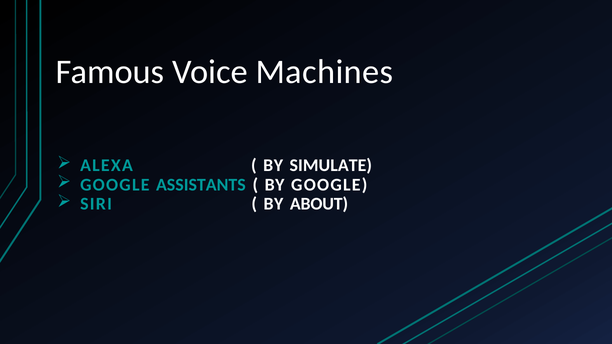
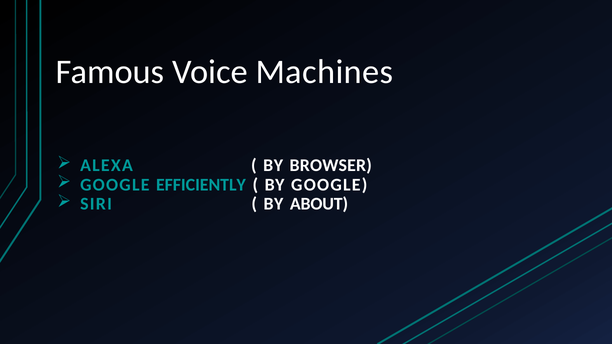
SIMULATE: SIMULATE -> BROWSER
ASSISTANTS: ASSISTANTS -> EFFICIENTLY
